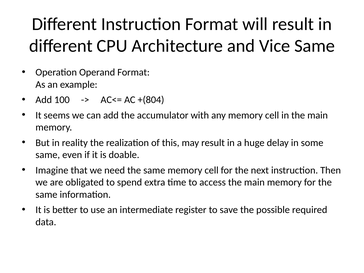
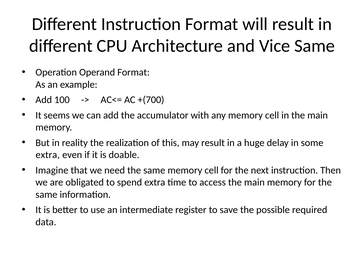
+(804: +(804 -> +(700
same at (48, 155): same -> extra
